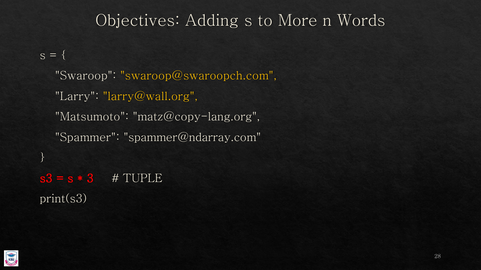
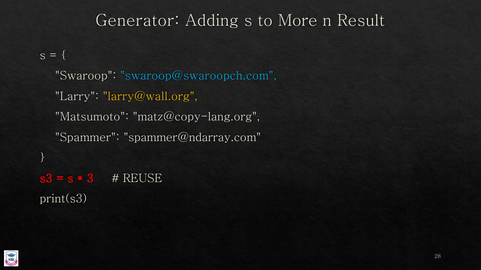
Objectives: Objectives -> Generator
Words: Words -> Result
swaroop@swaroopch.com colour: yellow -> light blue
TUPLE: TUPLE -> REUSE
